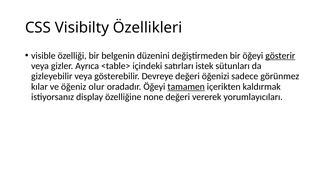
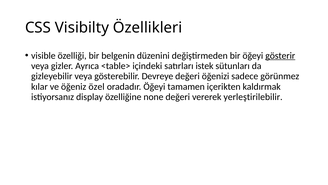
olur: olur -> özel
tamamen underline: present -> none
yorumlayıcıları: yorumlayıcıları -> yerleştirilebilir
